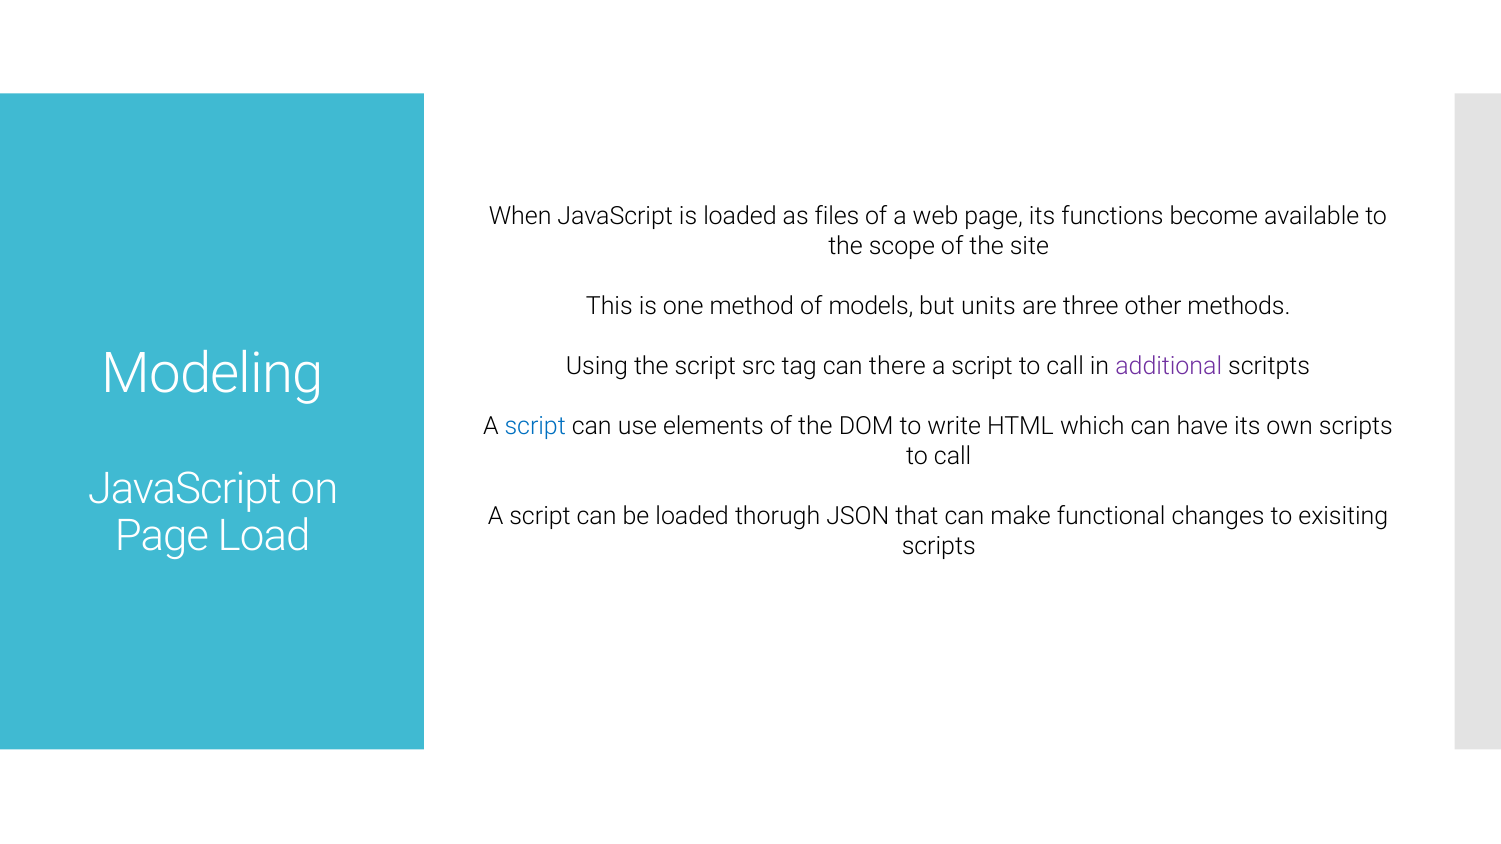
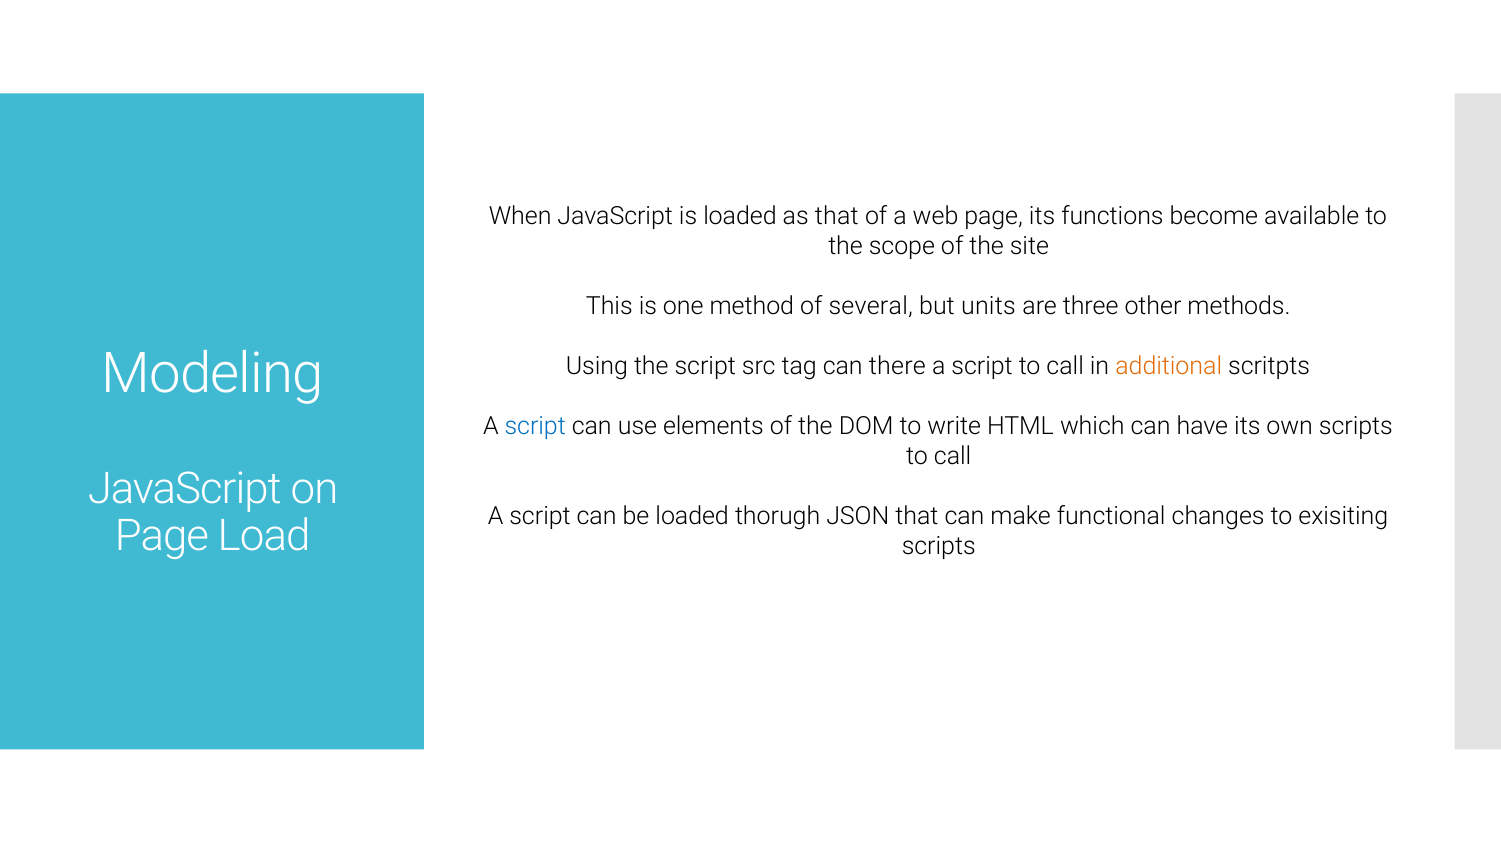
as files: files -> that
models: models -> several
additional colour: purple -> orange
